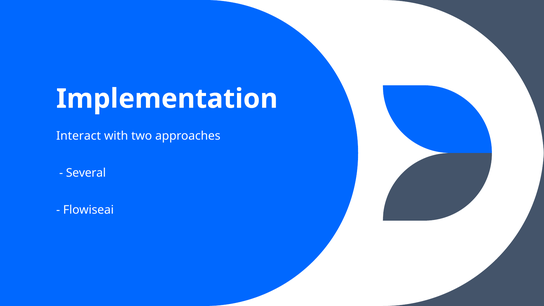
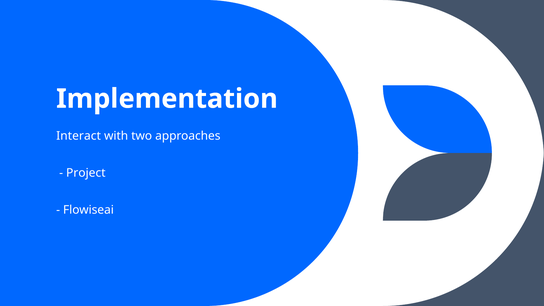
Several: Several -> Project
